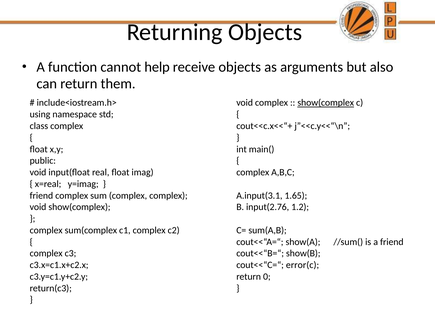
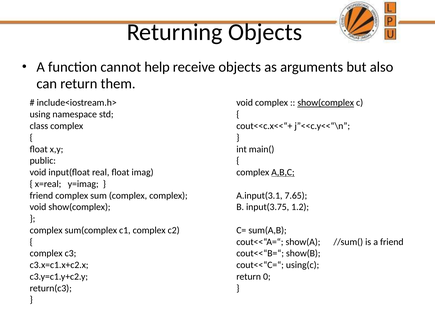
A,B,C underline: none -> present
1.65: 1.65 -> 7.65
input(2.76: input(2.76 -> input(3.75
error(c: error(c -> using(c
